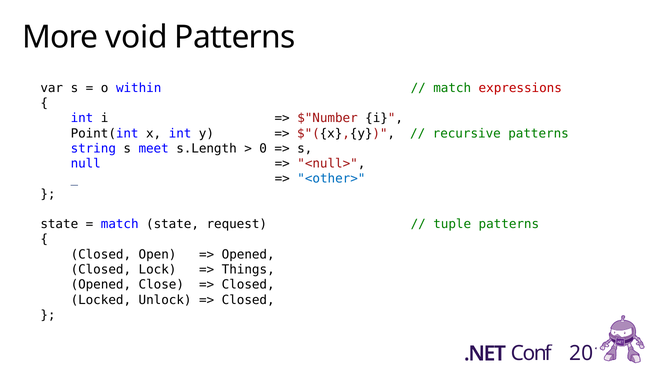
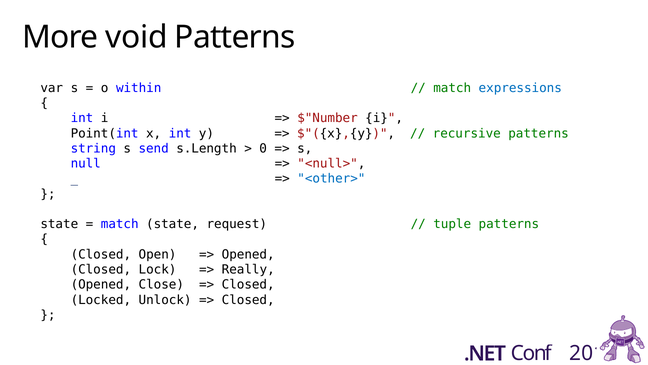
expressions colour: red -> blue
meet: meet -> send
Things: Things -> Really
